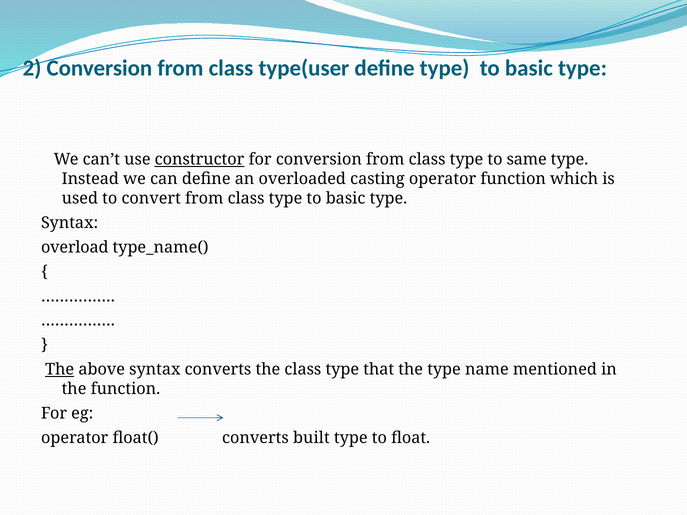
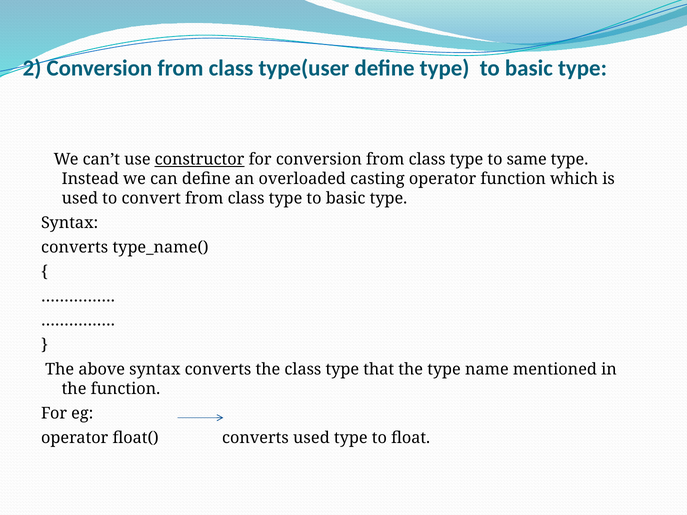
overload at (75, 247): overload -> converts
The at (60, 370) underline: present -> none
converts built: built -> used
